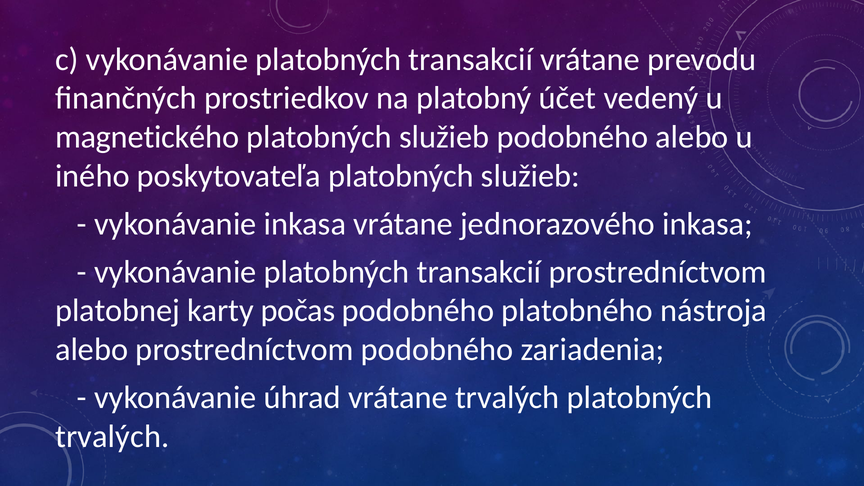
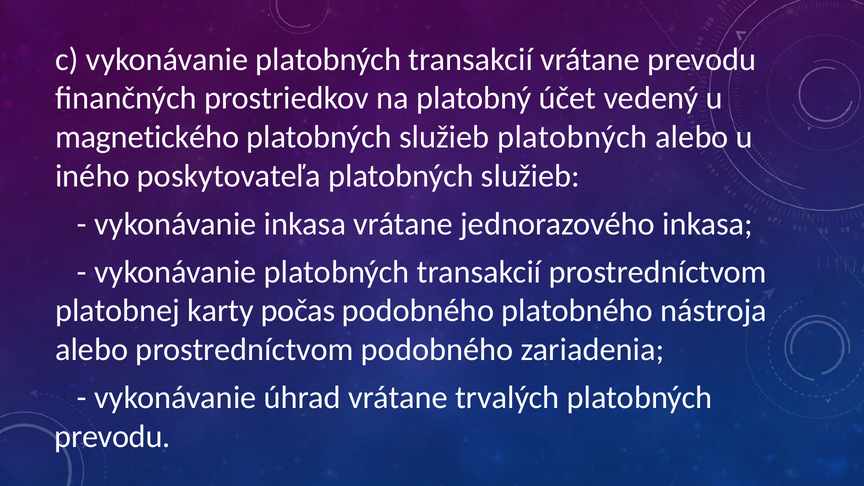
služieb podobného: podobného -> platobných
trvalých at (112, 436): trvalých -> prevodu
